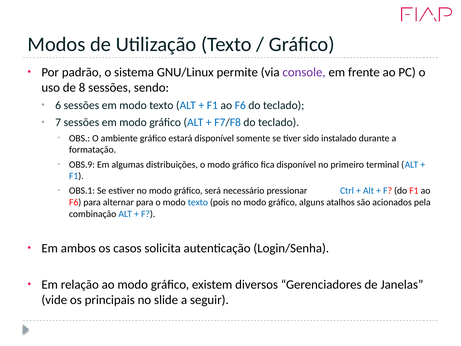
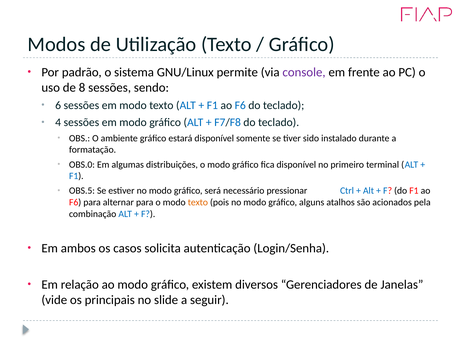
7: 7 -> 4
OBS.9: OBS.9 -> OBS.0
OBS.1: OBS.1 -> OBS.5
texto at (198, 202) colour: blue -> orange
